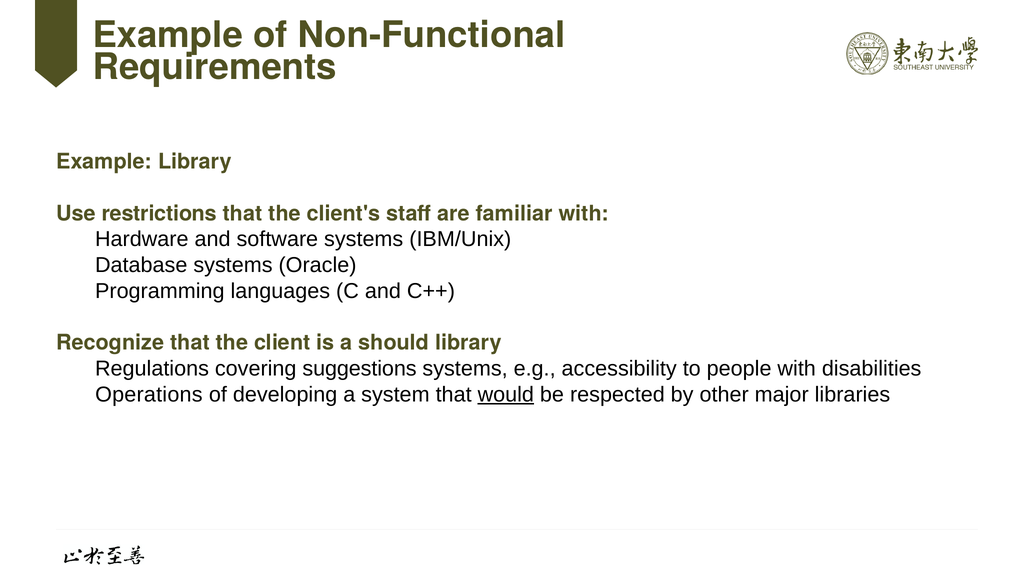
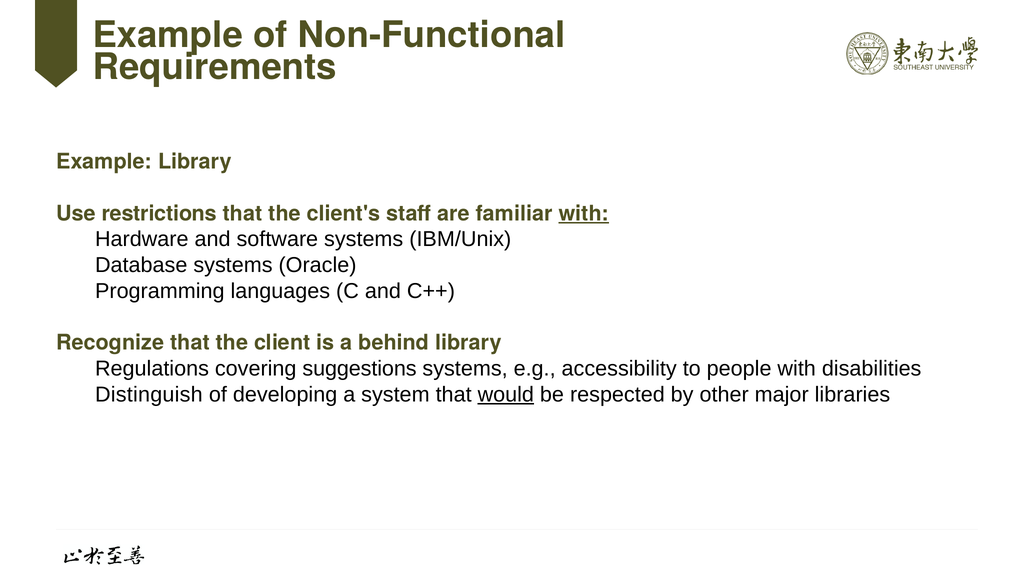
with at (584, 213) underline: none -> present
should: should -> behind
Operations: Operations -> Distinguish
